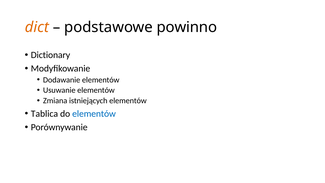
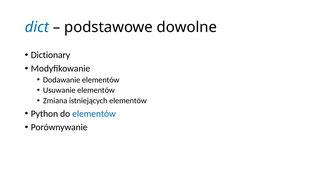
dict colour: orange -> blue
powinno: powinno -> dowolne
Tablica: Tablica -> Python
